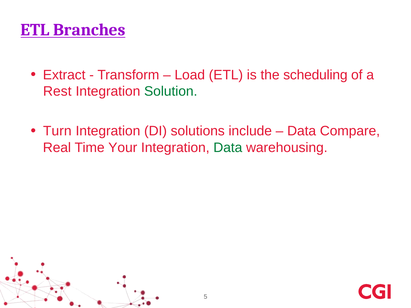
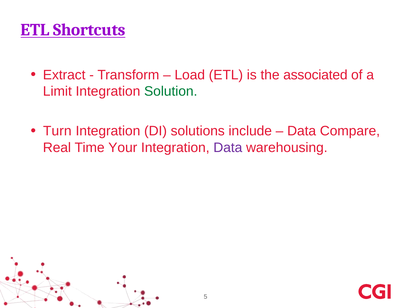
Branches: Branches -> Shortcuts
scheduling: scheduling -> associated
Rest: Rest -> Limit
Data at (228, 148) colour: green -> purple
